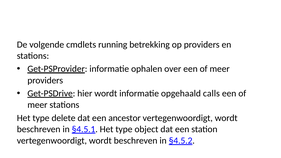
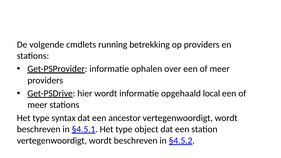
calls: calls -> local
delete: delete -> syntax
